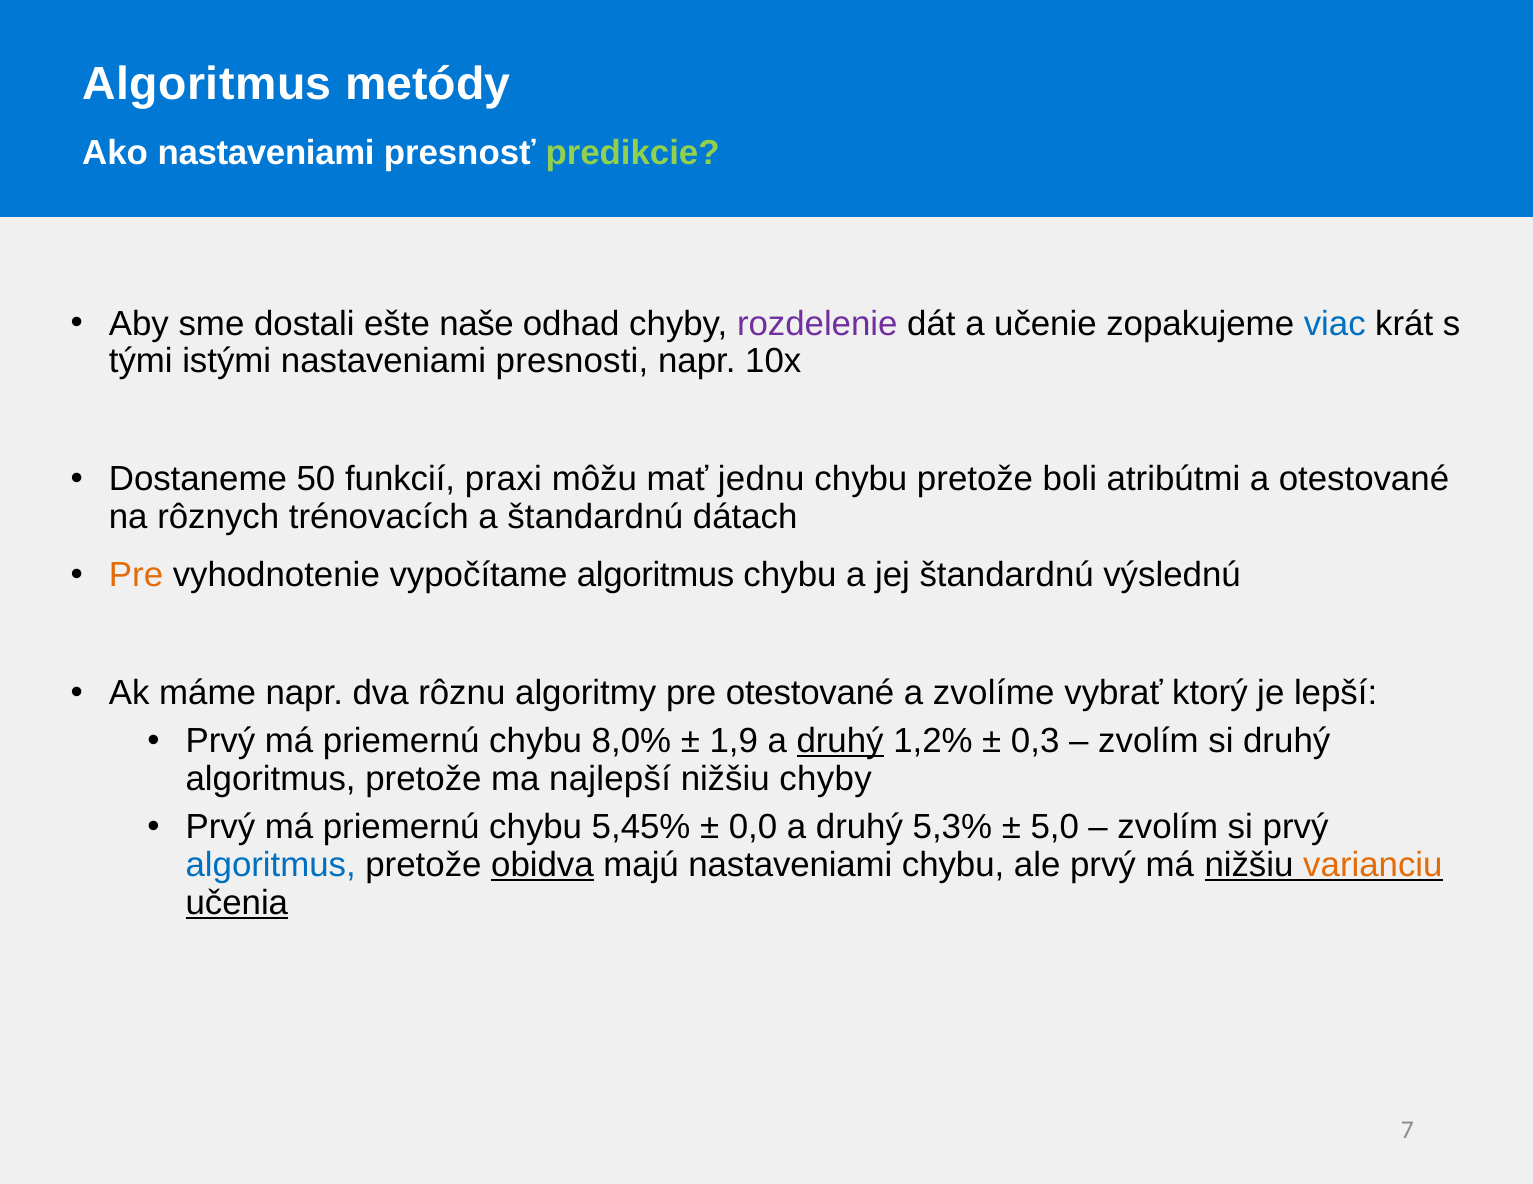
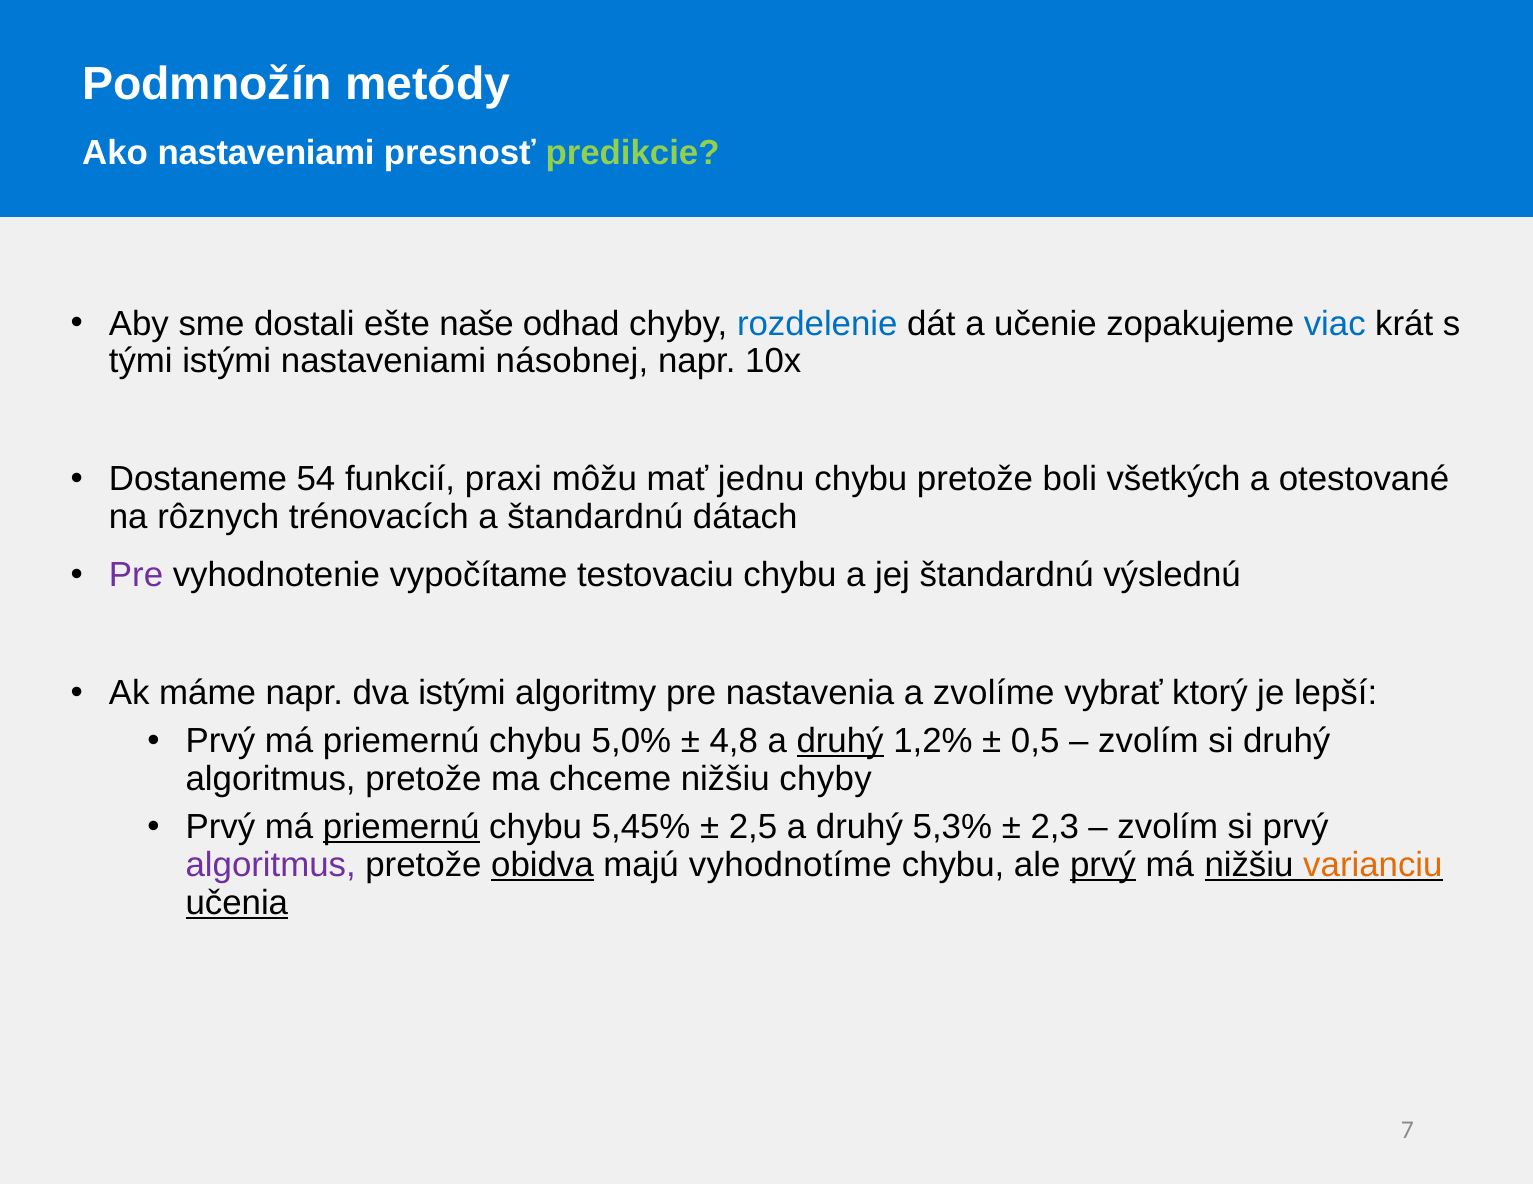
Algoritmus at (207, 85): Algoritmus -> Podmnožín
rozdelenie colour: purple -> blue
presnosti: presnosti -> násobnej
50: 50 -> 54
atribútmi: atribútmi -> všetkých
Pre at (136, 576) colour: orange -> purple
vypočítame algoritmus: algoritmus -> testovaciu
dva rôznu: rôznu -> istými
pre otestované: otestované -> nastavenia
8,0%: 8,0% -> 5,0%
1,9: 1,9 -> 4,8
0,3: 0,3 -> 0,5
najlepší: najlepší -> chceme
priemernú at (401, 828) underline: none -> present
0,0: 0,0 -> 2,5
5,0: 5,0 -> 2,3
algoritmus at (271, 865) colour: blue -> purple
majú nastaveniami: nastaveniami -> vyhodnotíme
prvý at (1103, 865) underline: none -> present
